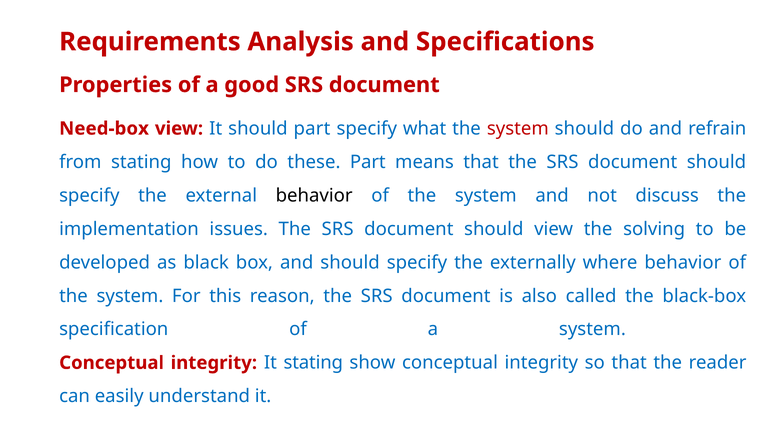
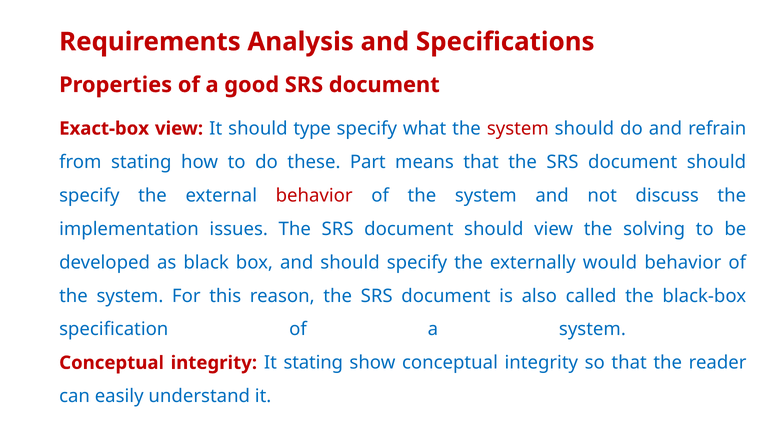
Need-box: Need-box -> Exact-box
should part: part -> type
behavior at (314, 195) colour: black -> red
where: where -> would
